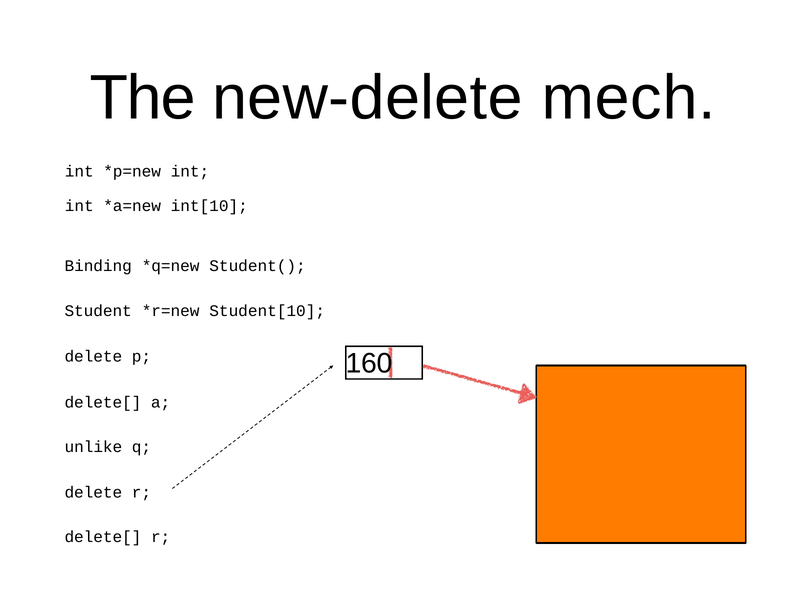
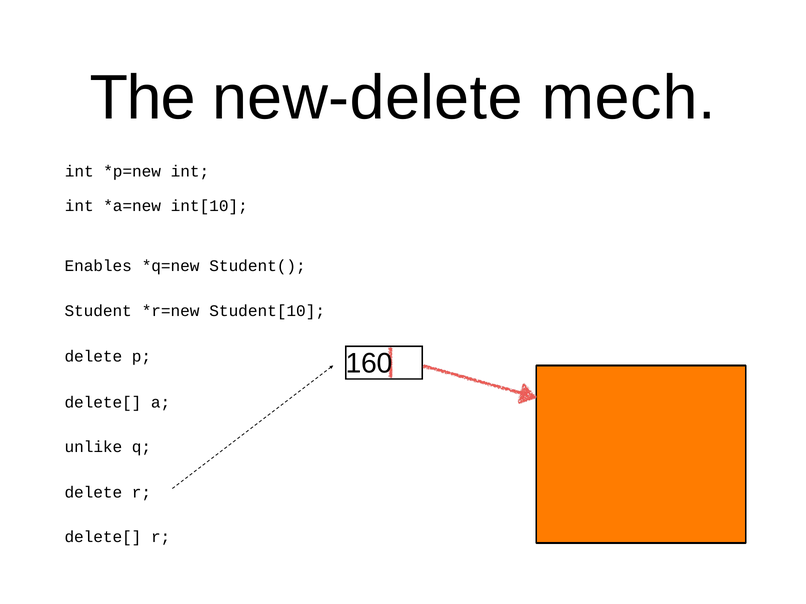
Binding: Binding -> Enables
